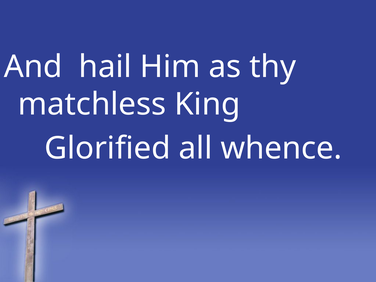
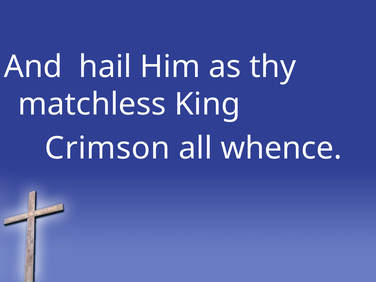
Glorified: Glorified -> Crimson
